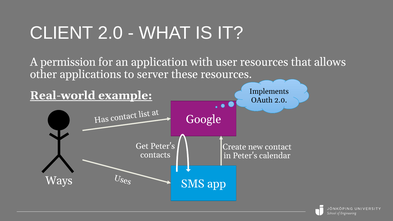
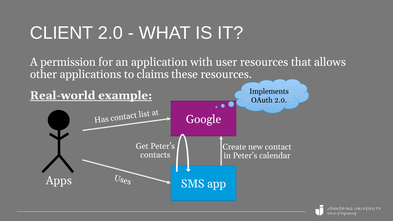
server: server -> claims
Ways: Ways -> Apps
